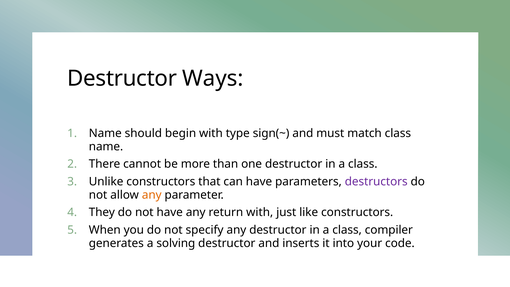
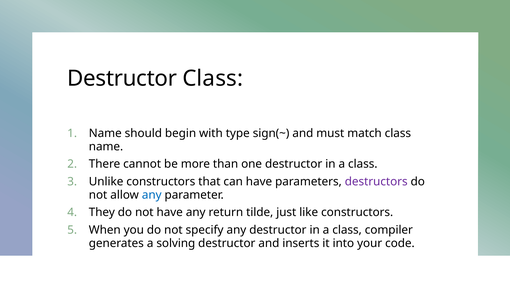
Destructor Ways: Ways -> Class
any at (152, 195) colour: orange -> blue
return with: with -> tilde
